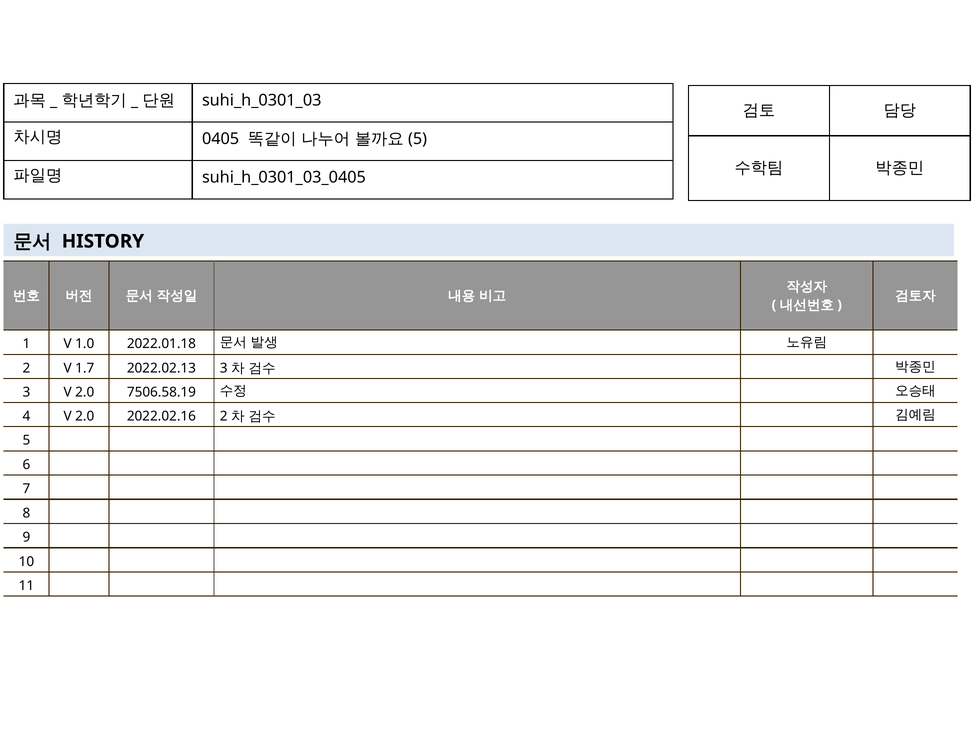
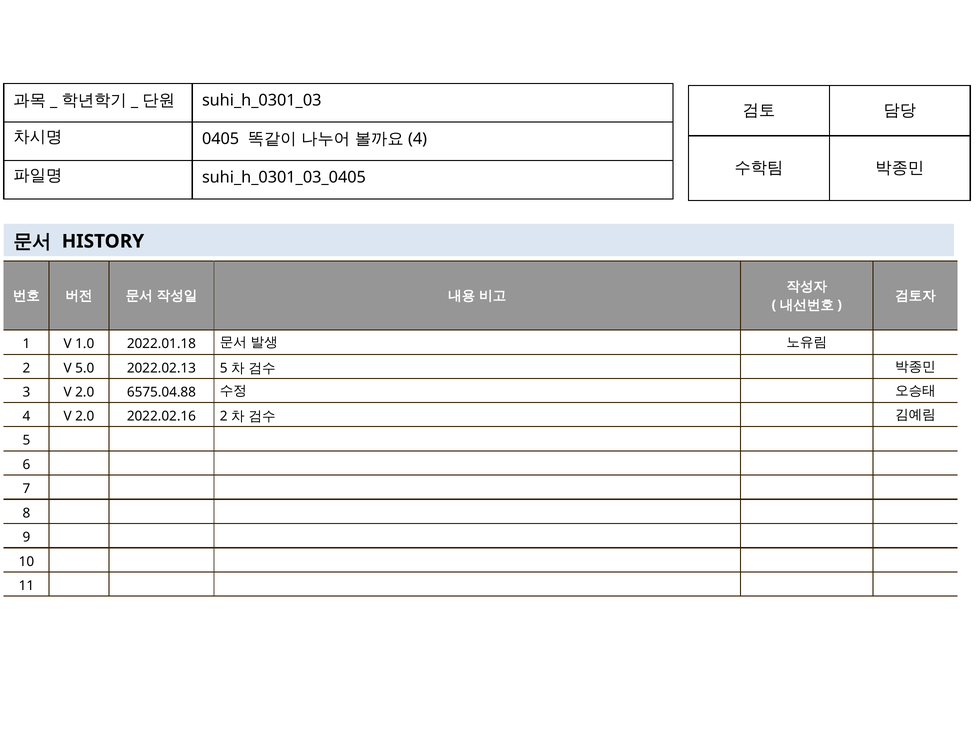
5 at (418, 139): 5 -> 4
1.7: 1.7 -> 5.0
2022.02.13 3: 3 -> 5
7506.58.19: 7506.58.19 -> 6575.04.88
